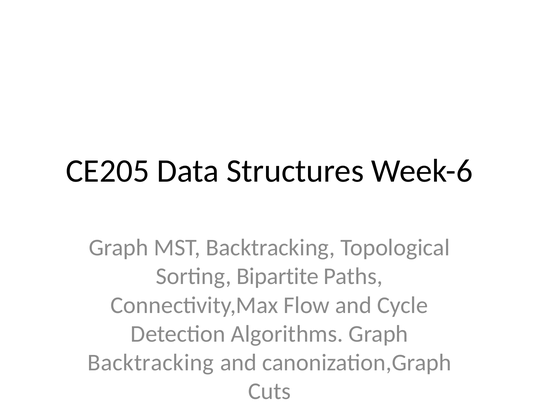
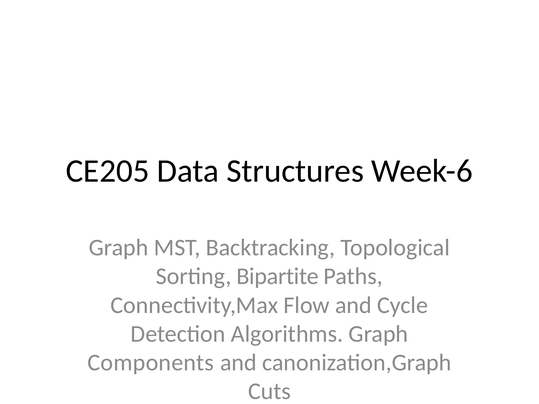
Backtracking at (151, 363): Backtracking -> Components
